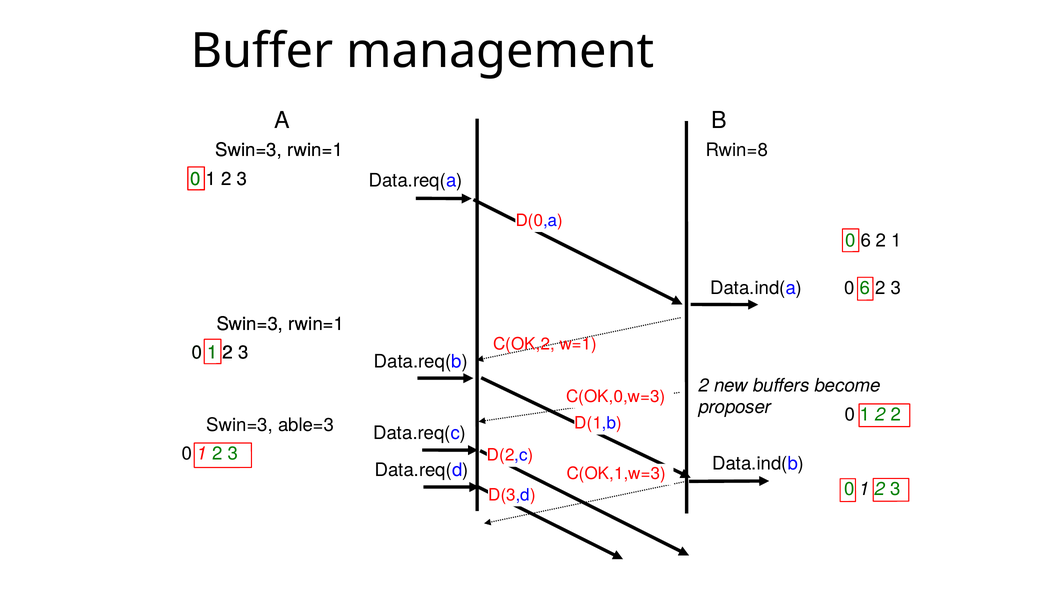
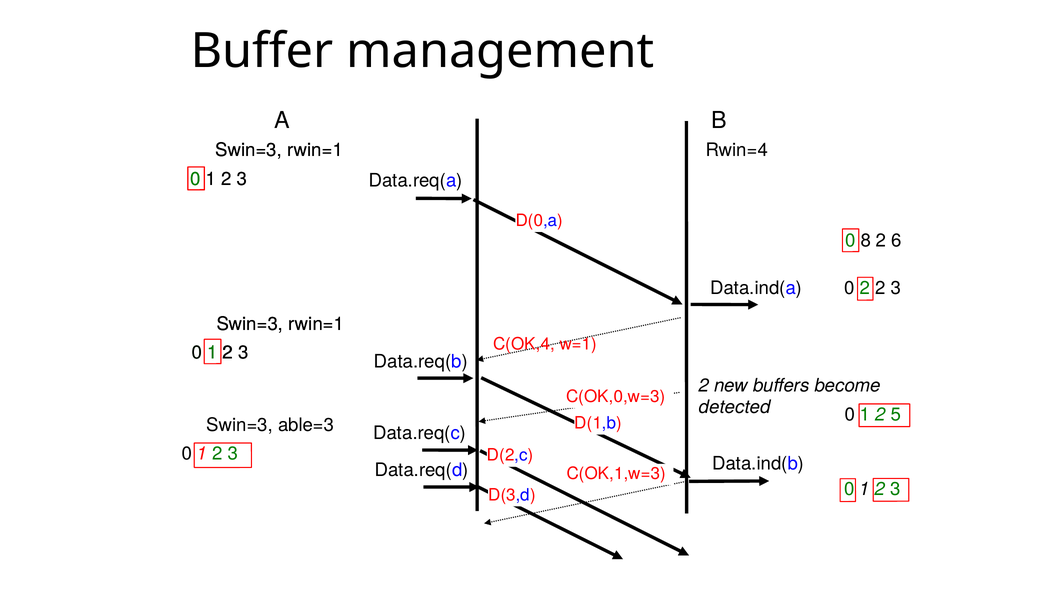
Rwin=8: Rwin=8 -> Rwin=4
6 at (866, 240): 6 -> 8
2 1: 1 -> 6
6 at (865, 288): 6 -> 2
C(OK,2: C(OK,2 -> C(OK,4
proposer: proposer -> detected
2 2: 2 -> 5
